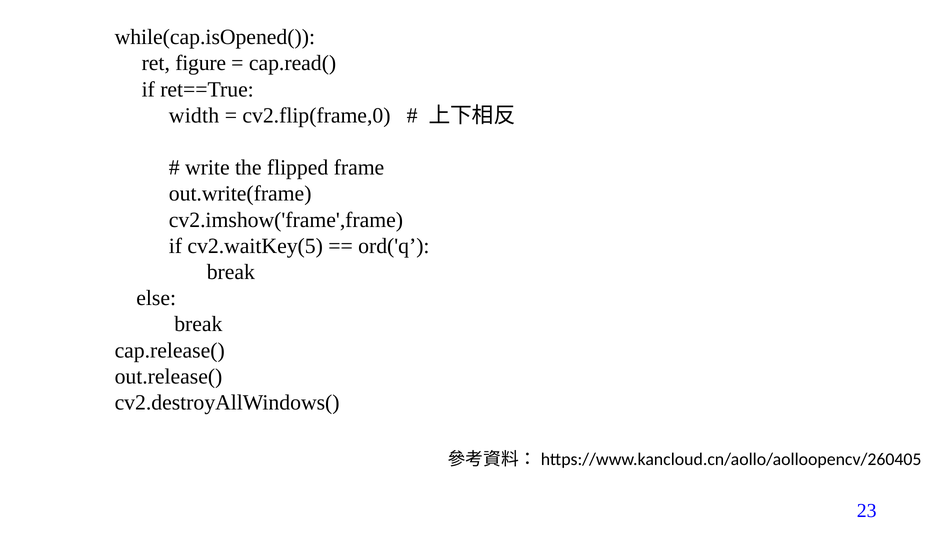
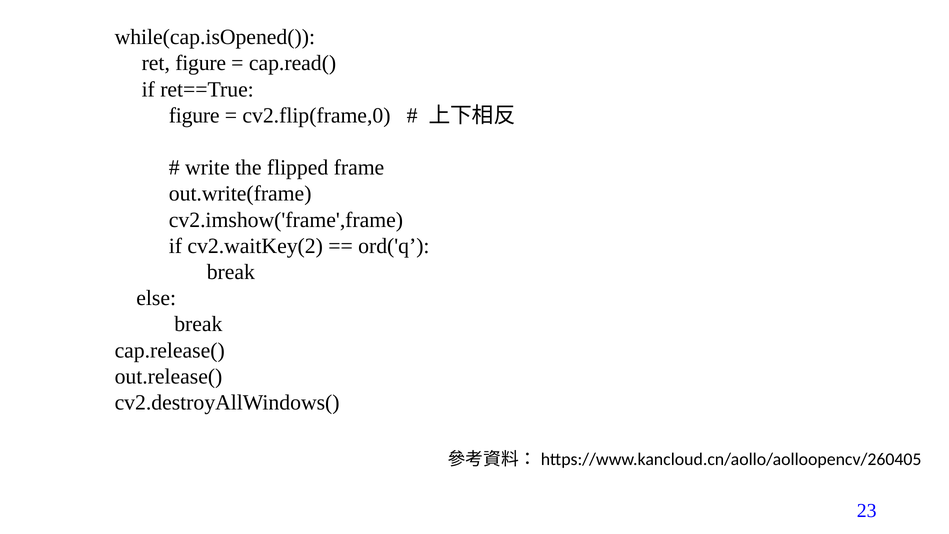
width at (194, 115): width -> figure
cv2.waitKey(5: cv2.waitKey(5 -> cv2.waitKey(2
